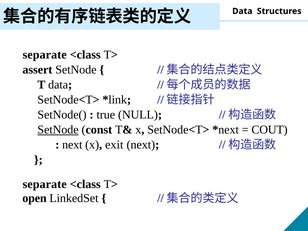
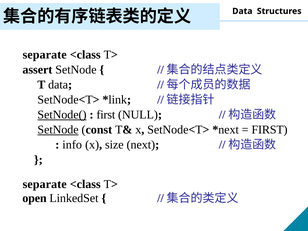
SetNode( underline: none -> present
true at (106, 115): true -> first
COUT at (270, 130): COUT -> FIRST
next at (72, 145): next -> info
exit: exit -> size
